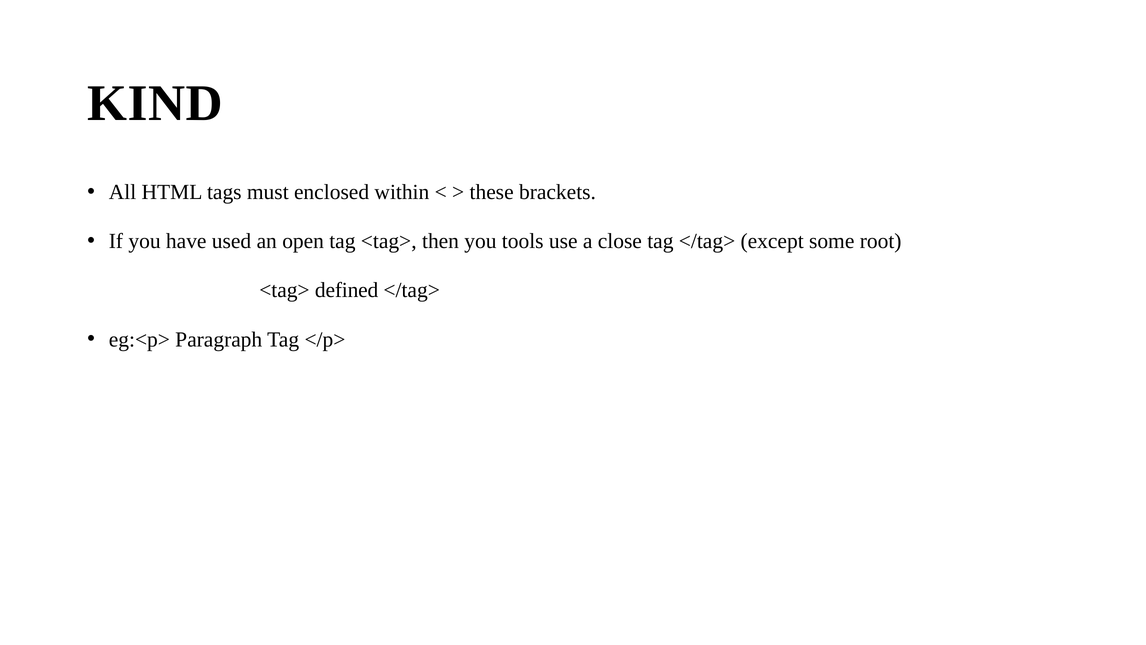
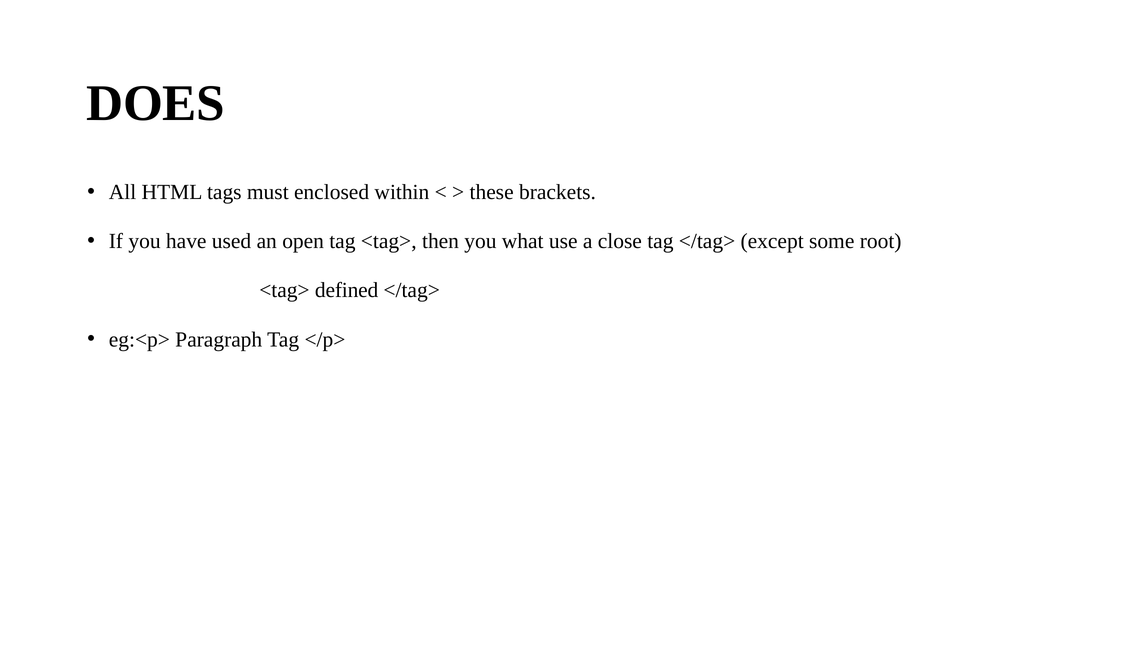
KIND: KIND -> DOES
tools: tools -> what
